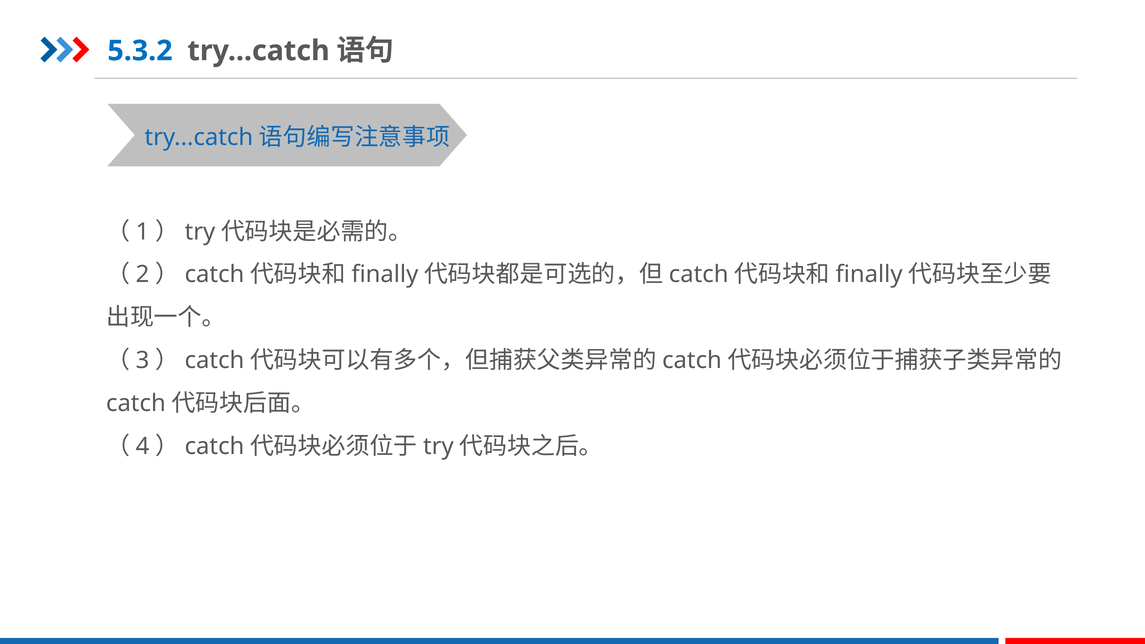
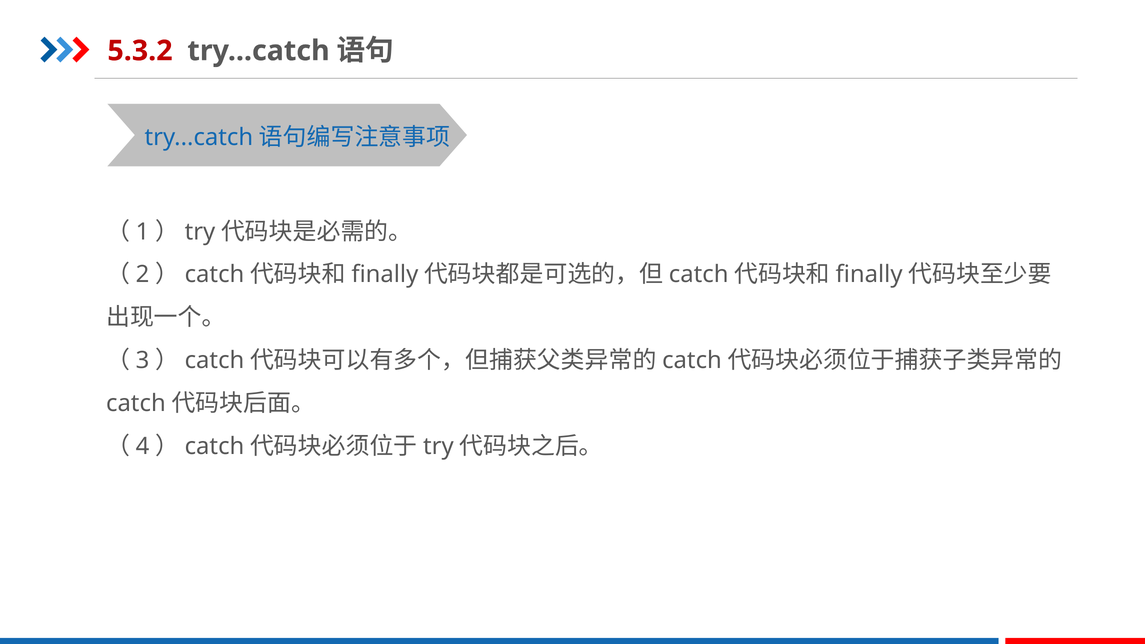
5.3.2 colour: blue -> red
